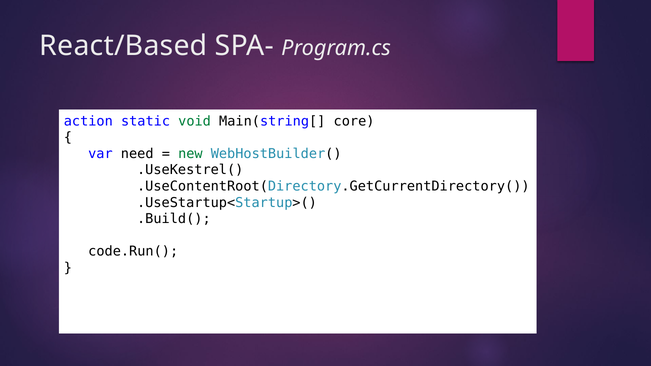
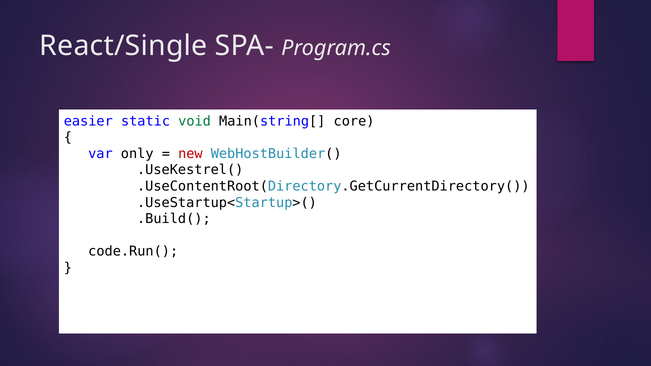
React/Based: React/Based -> React/Single
action: action -> easier
need: need -> only
new colour: green -> red
